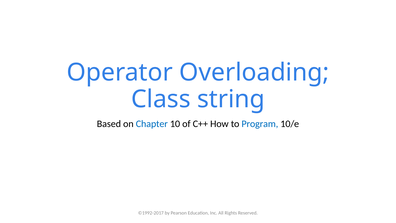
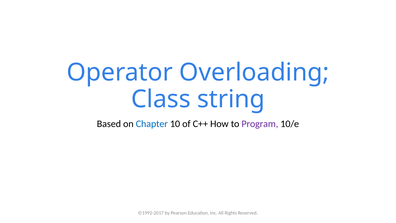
Program colour: blue -> purple
